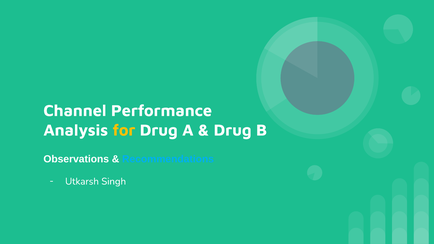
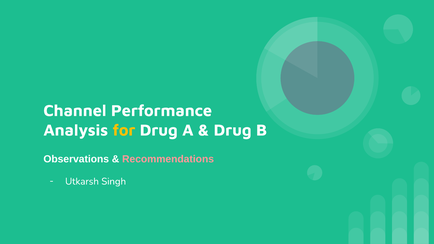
Recommendations colour: light blue -> pink
